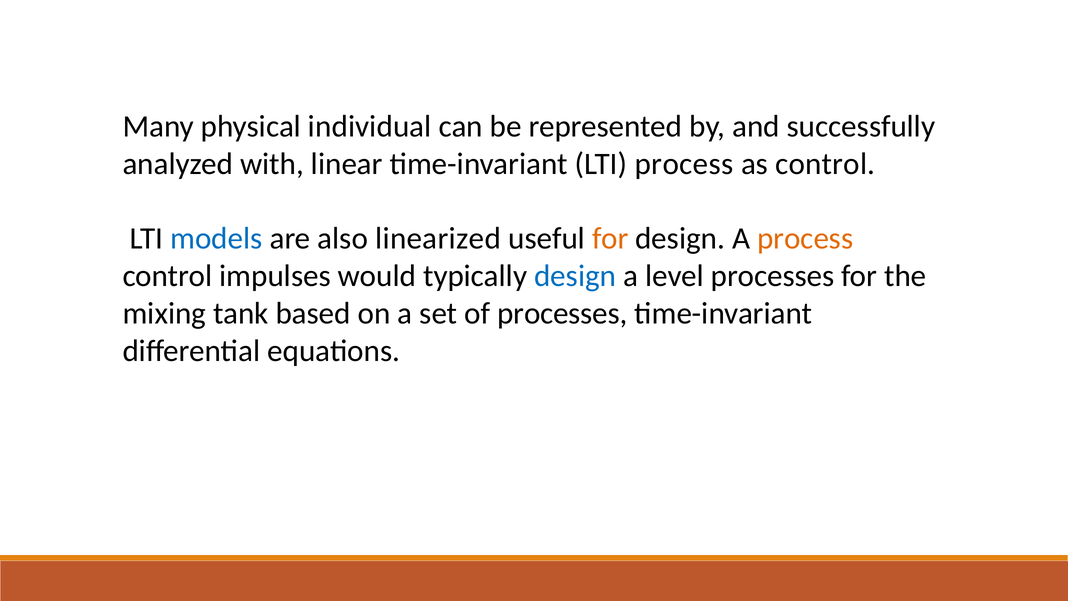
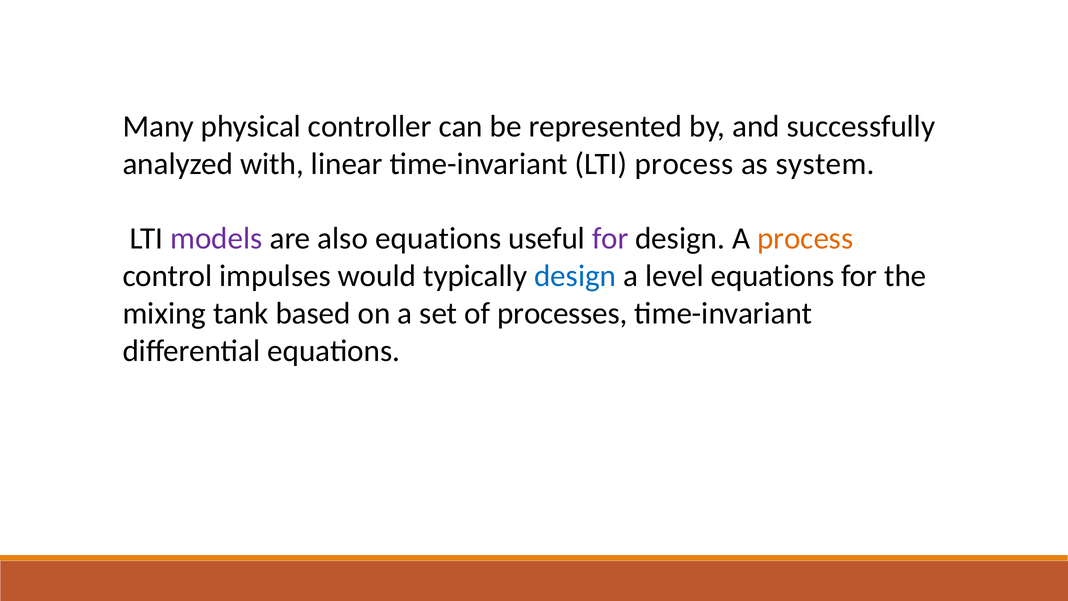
individual: individual -> controller
as control: control -> system
models colour: blue -> purple
also linearized: linearized -> equations
for at (610, 239) colour: orange -> purple
level processes: processes -> equations
